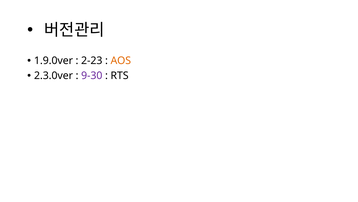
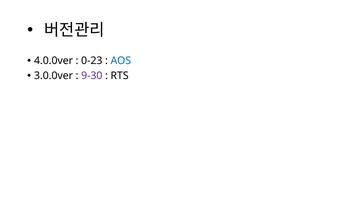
1.9.0ver: 1.9.0ver -> 4.0.0ver
2-23: 2-23 -> 0-23
AOS colour: orange -> blue
2.3.0ver: 2.3.0ver -> 3.0.0ver
